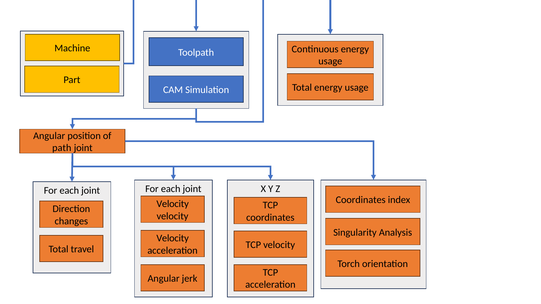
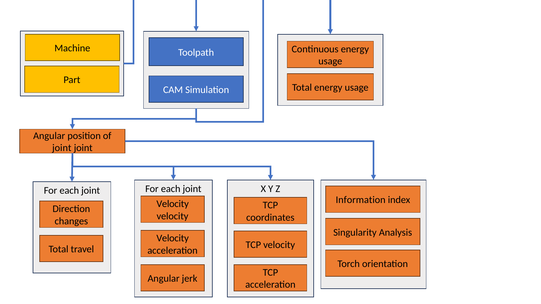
path at (62, 148): path -> joint
Coordinates at (361, 200): Coordinates -> Information
